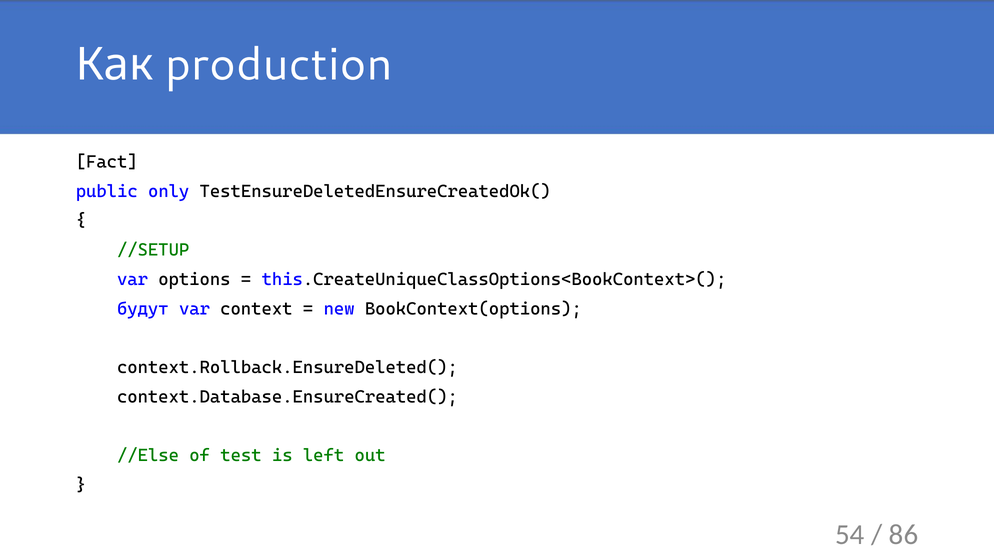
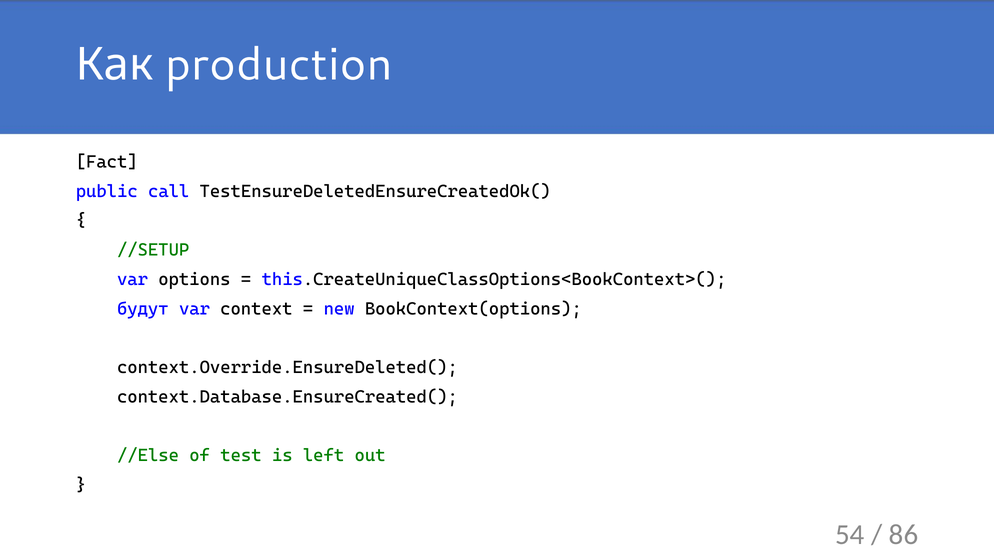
only: only -> call
context.Rollback.EnsureDeleted(: context.Rollback.EnsureDeleted( -> context.Override.EnsureDeleted(
